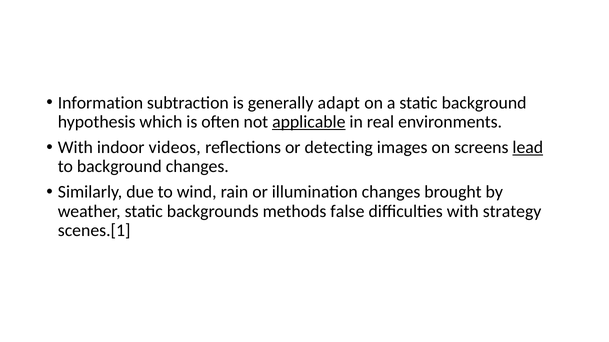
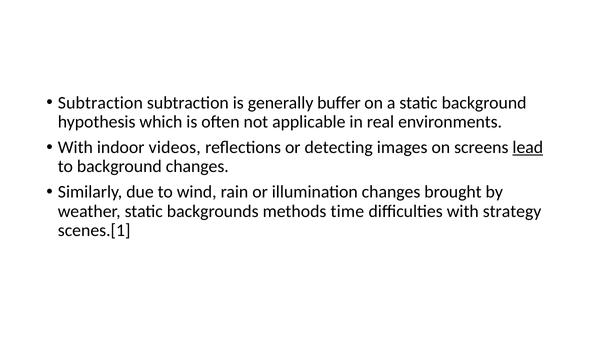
Information at (100, 103): Information -> Subtraction
adapt: adapt -> buffer
applicable underline: present -> none
false: false -> time
